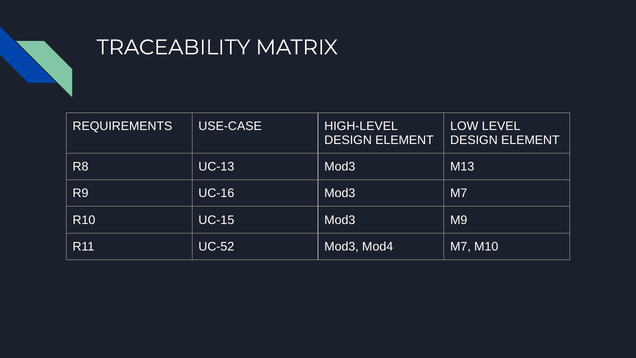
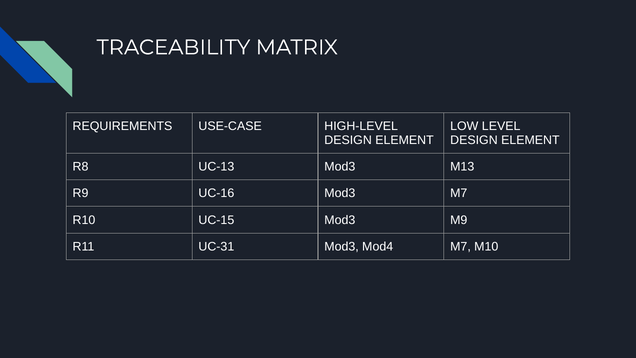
UC-52: UC-52 -> UC-31
